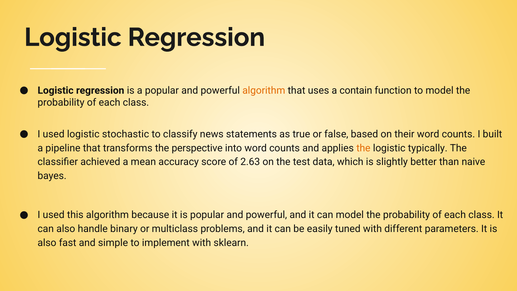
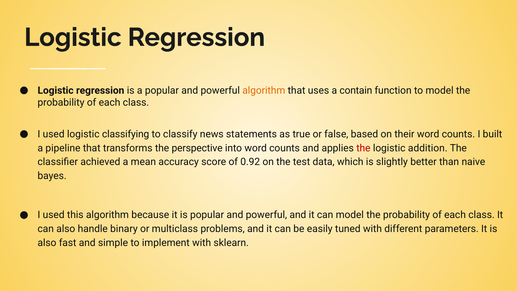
stochastic: stochastic -> classifying
the at (363, 148) colour: orange -> red
typically: typically -> addition
2.63: 2.63 -> 0.92
